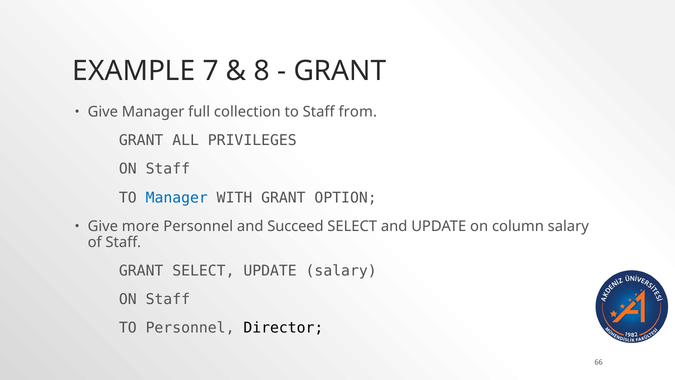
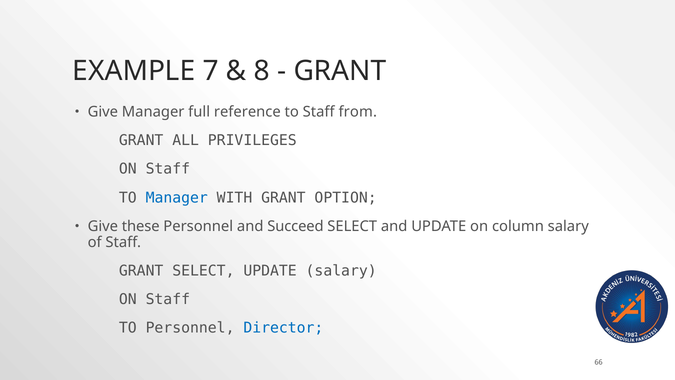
collection: collection -> reference
more: more -> these
Director colour: black -> blue
